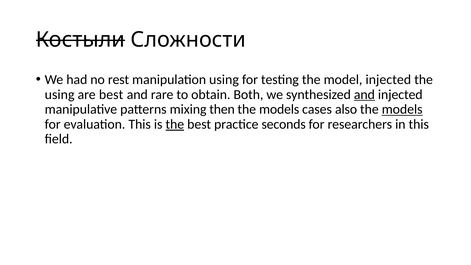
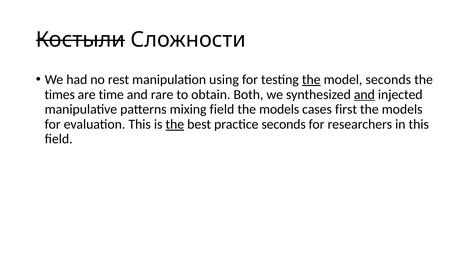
the at (311, 80) underline: none -> present
model injected: injected -> seconds
using at (60, 94): using -> times
are best: best -> time
mixing then: then -> field
also: also -> first
models at (402, 109) underline: present -> none
